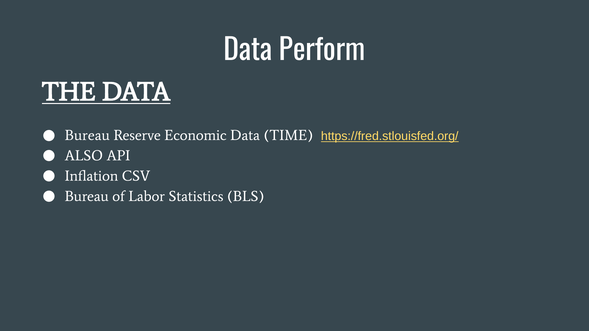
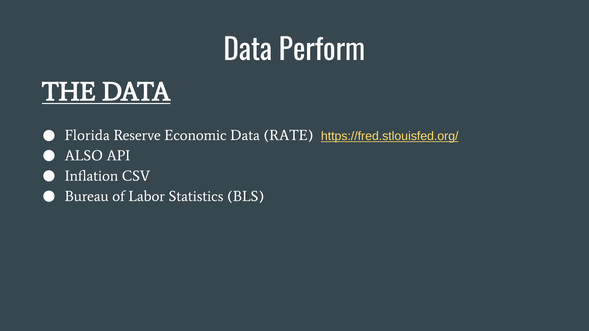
Bureau at (87, 136): Bureau -> Florida
TIME: TIME -> RATE
